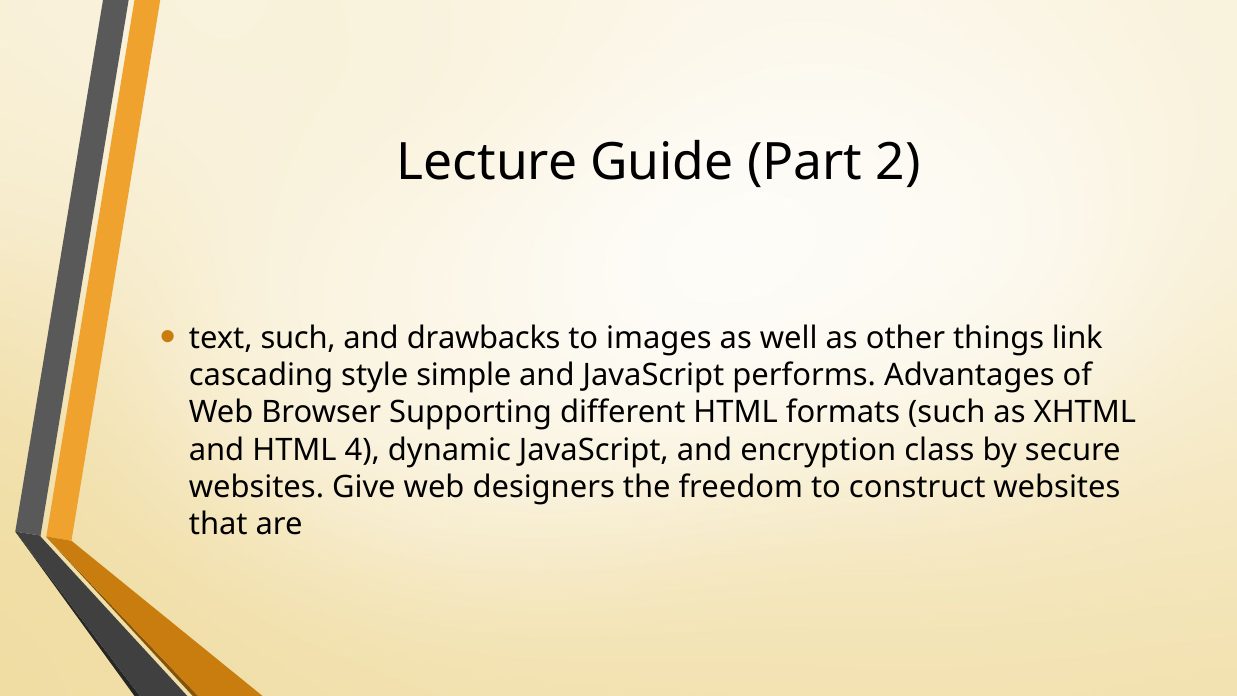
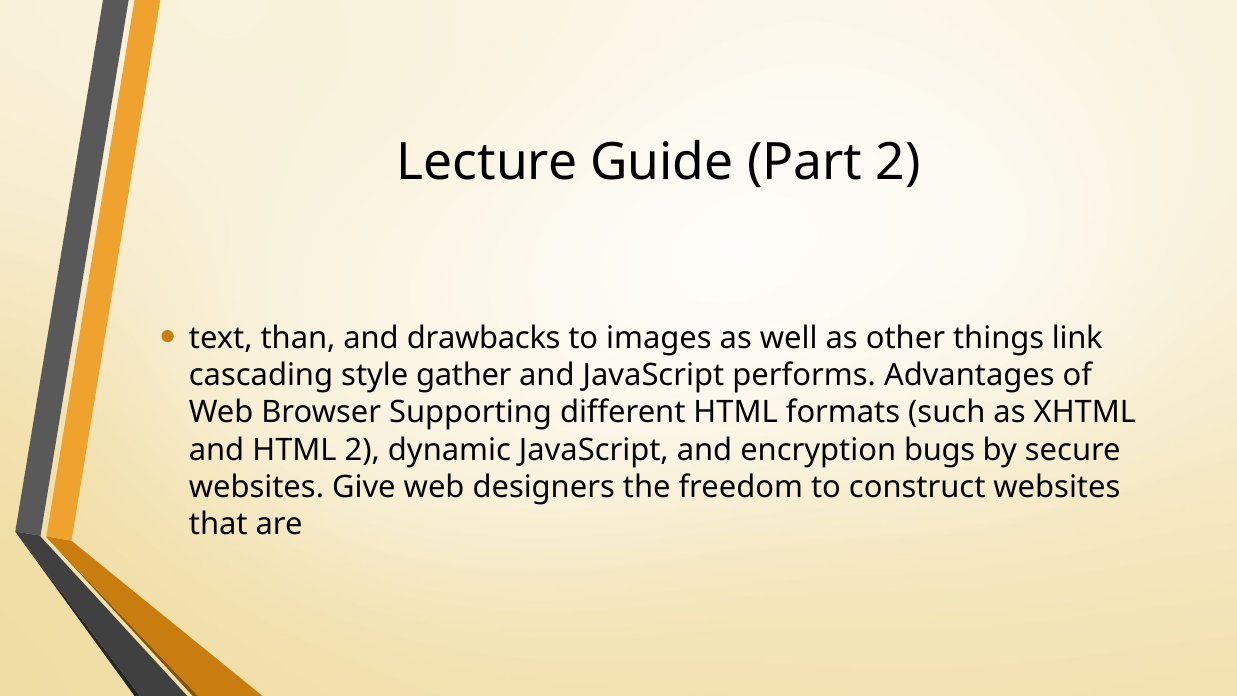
text such: such -> than
simple: simple -> gather
HTML 4: 4 -> 2
class: class -> bugs
